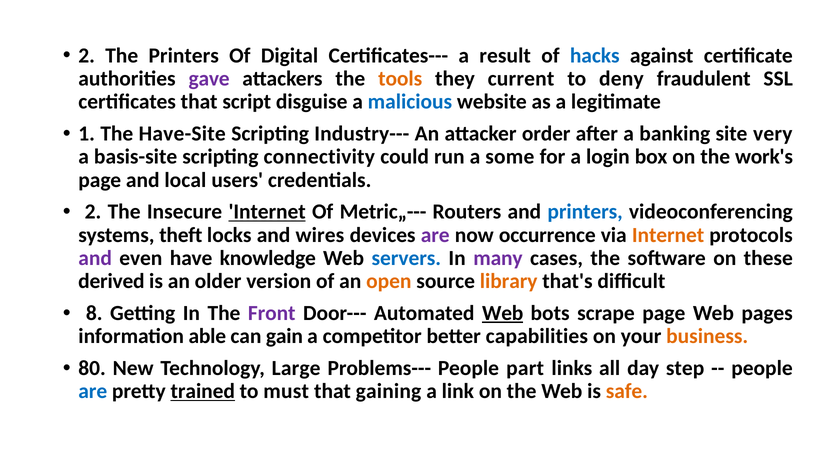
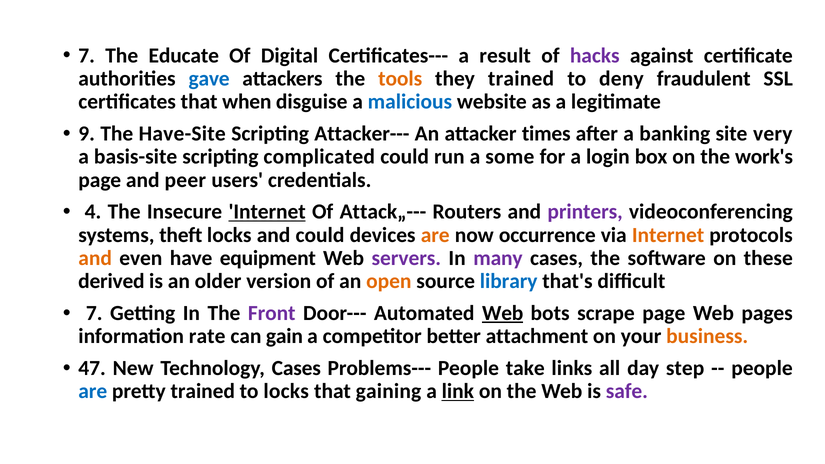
2 at (87, 55): 2 -> 7
The Printers: Printers -> Educate
hacks colour: blue -> purple
gave colour: purple -> blue
they current: current -> trained
script: script -> when
1: 1 -> 9
Industry---: Industry--- -> Attacker---
order: order -> times
connectivity: connectivity -> complicated
local: local -> peer
2 at (93, 212): 2 -> 4
Metric„---: Metric„--- -> Attack„---
printers at (585, 212) colour: blue -> purple
and wires: wires -> could
are at (435, 235) colour: purple -> orange
and at (95, 258) colour: purple -> orange
knowledge: knowledge -> equipment
servers colour: blue -> purple
library colour: orange -> blue
8 at (94, 313): 8 -> 7
able: able -> rate
capabilities: capabilities -> attachment
80: 80 -> 47
Technology Large: Large -> Cases
part: part -> take
trained at (203, 391) underline: present -> none
to must: must -> locks
link underline: none -> present
safe colour: orange -> purple
